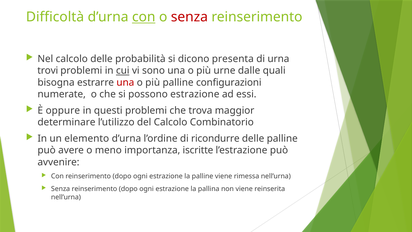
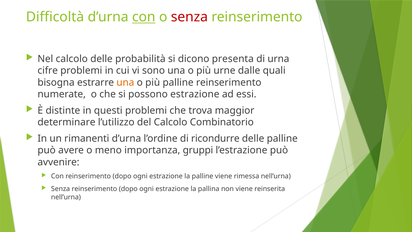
trovi: trovi -> cifre
cui underline: present -> none
una at (125, 82) colour: red -> orange
palline configurazioni: configurazioni -> reinserimento
oppure: oppure -> distinte
elemento: elemento -> rimanenti
iscritte: iscritte -> gruppi
